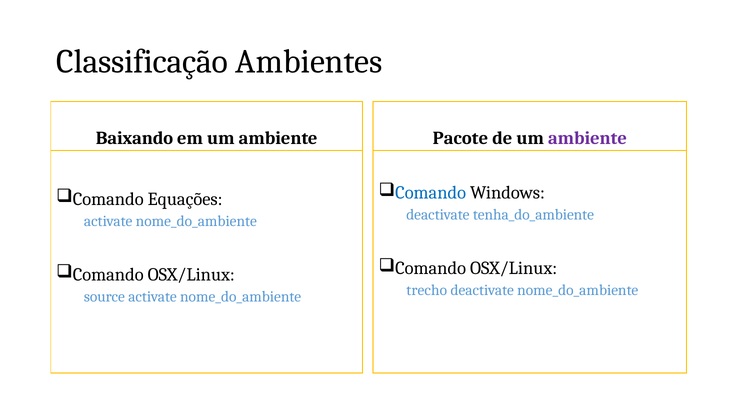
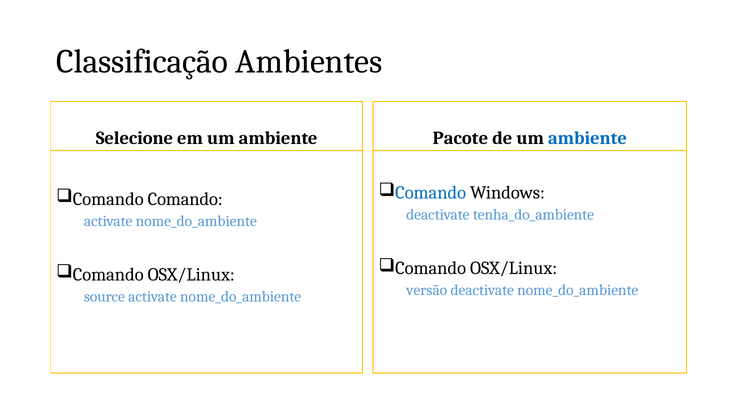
Baixando: Baixando -> Selecione
ambiente at (587, 139) colour: purple -> blue
Comando Equações: Equações -> Comando
trecho: trecho -> versão
